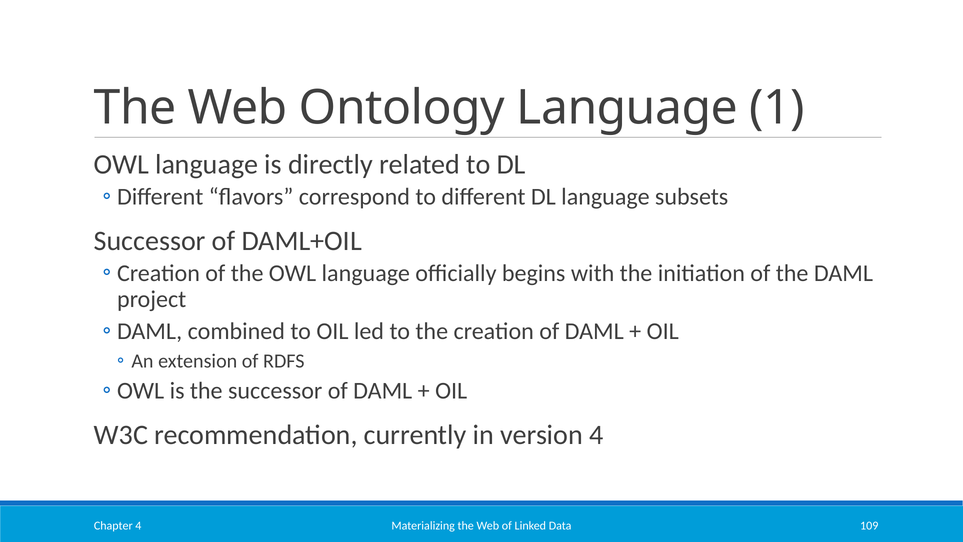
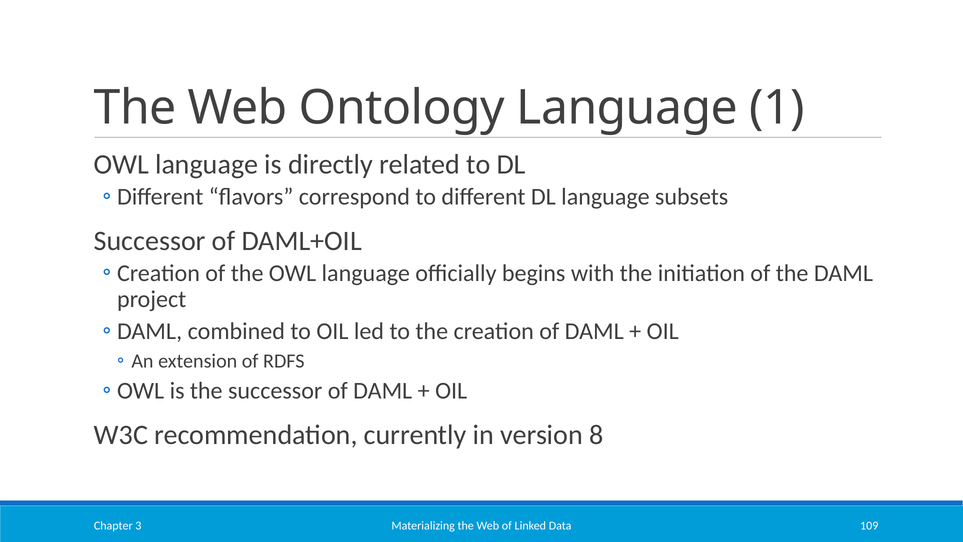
version 4: 4 -> 8
Chapter 4: 4 -> 3
